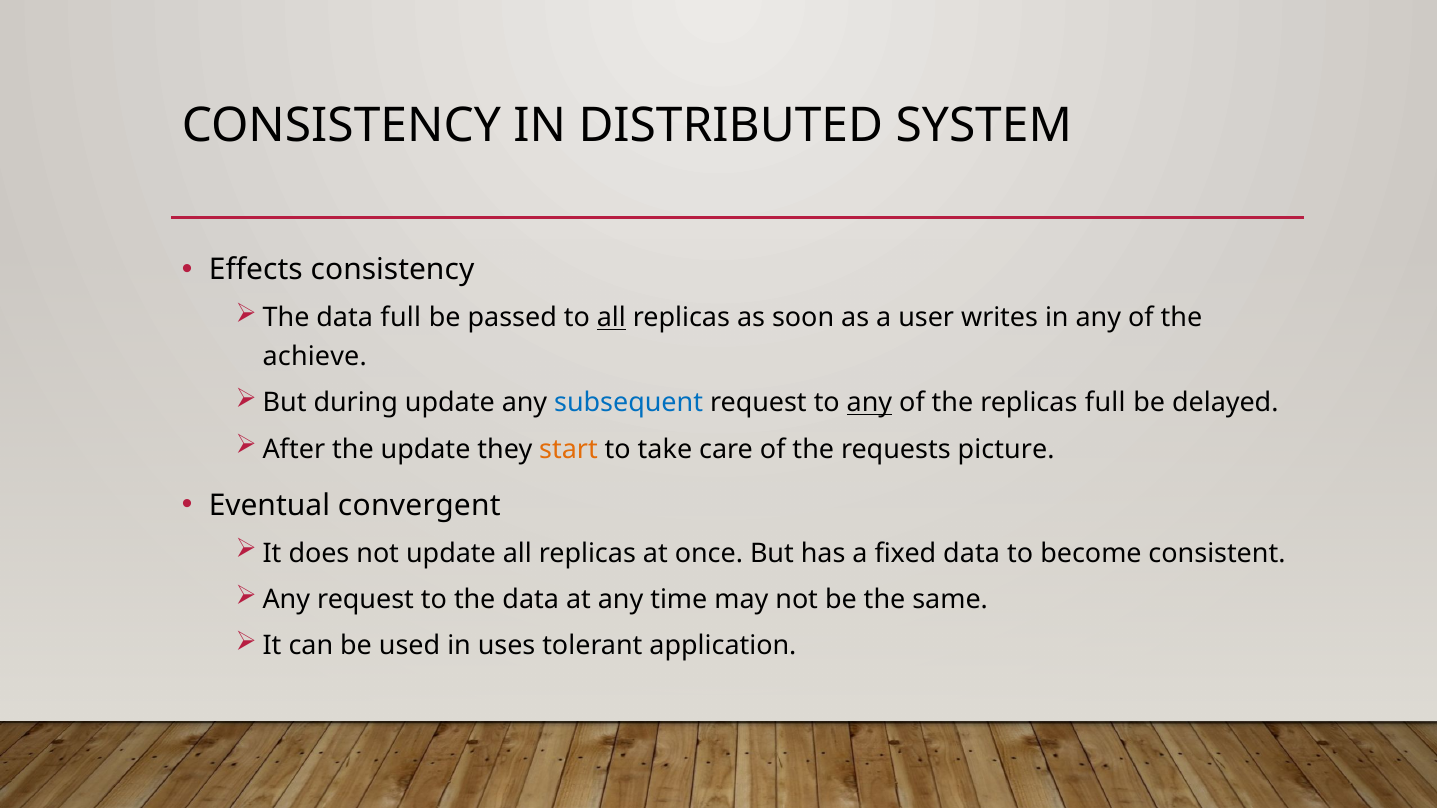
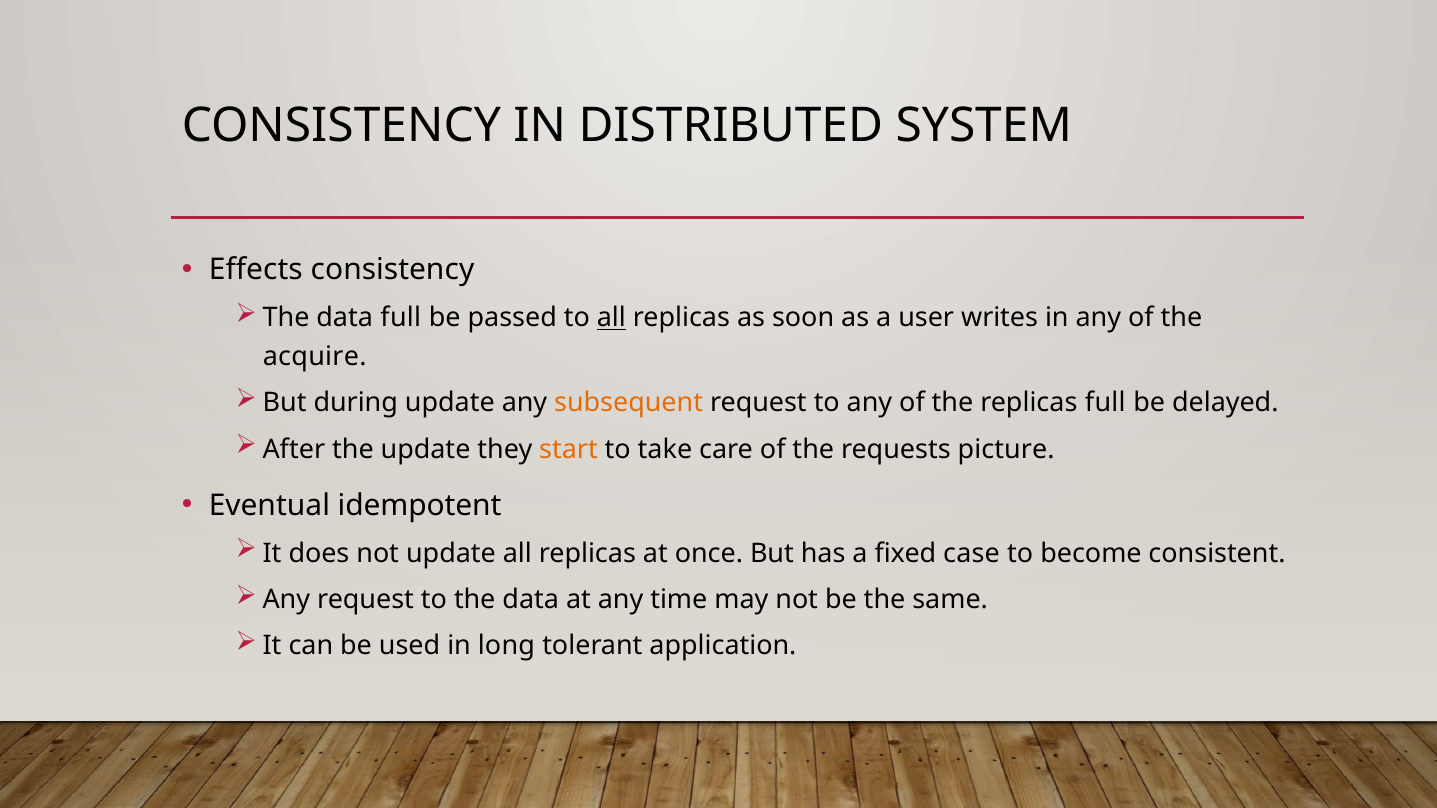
achieve: achieve -> acquire
subsequent colour: blue -> orange
any at (869, 403) underline: present -> none
convergent: convergent -> idempotent
fixed data: data -> case
uses: uses -> long
